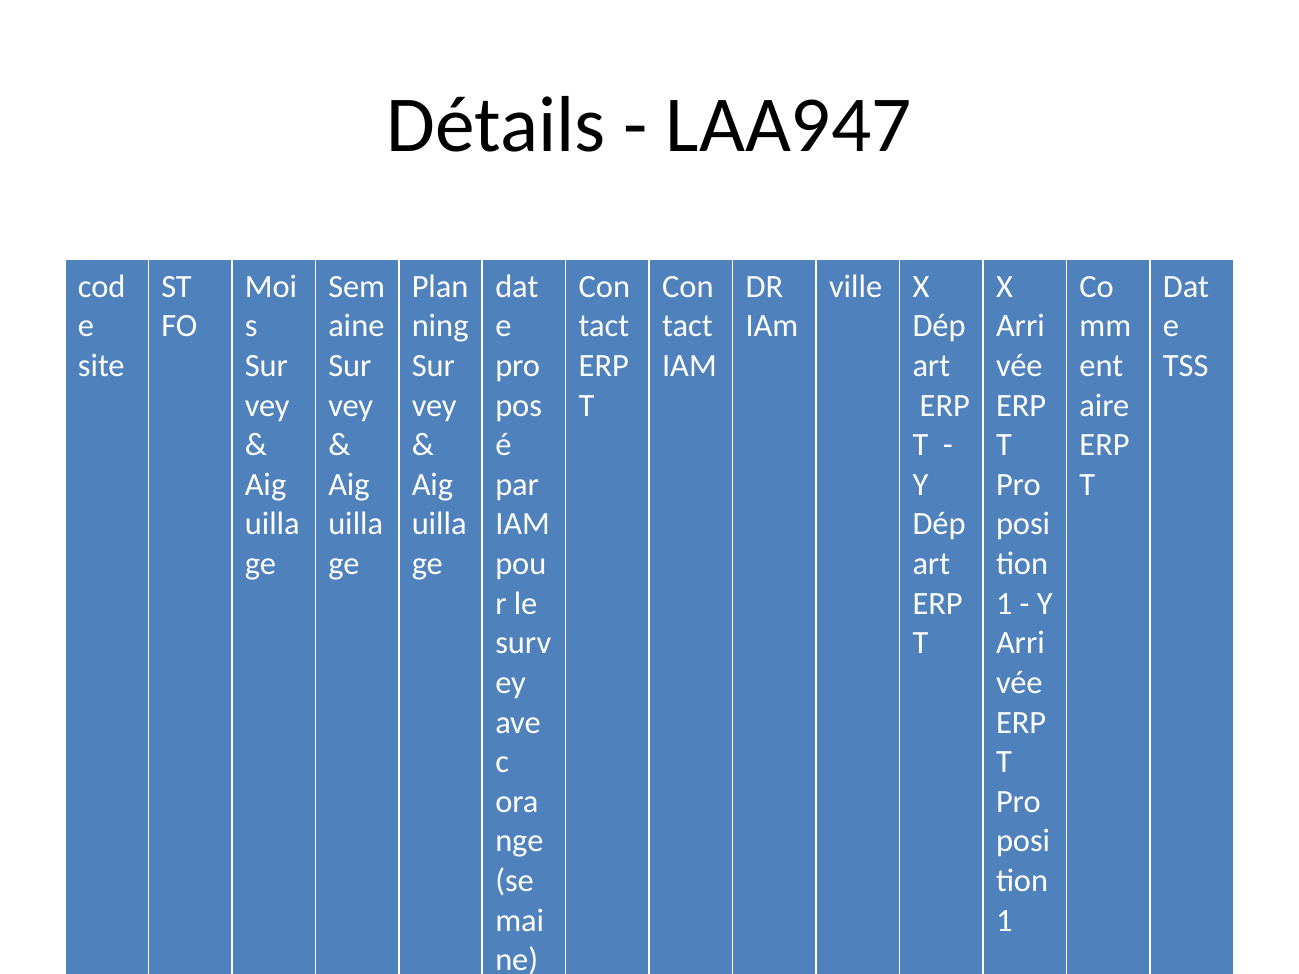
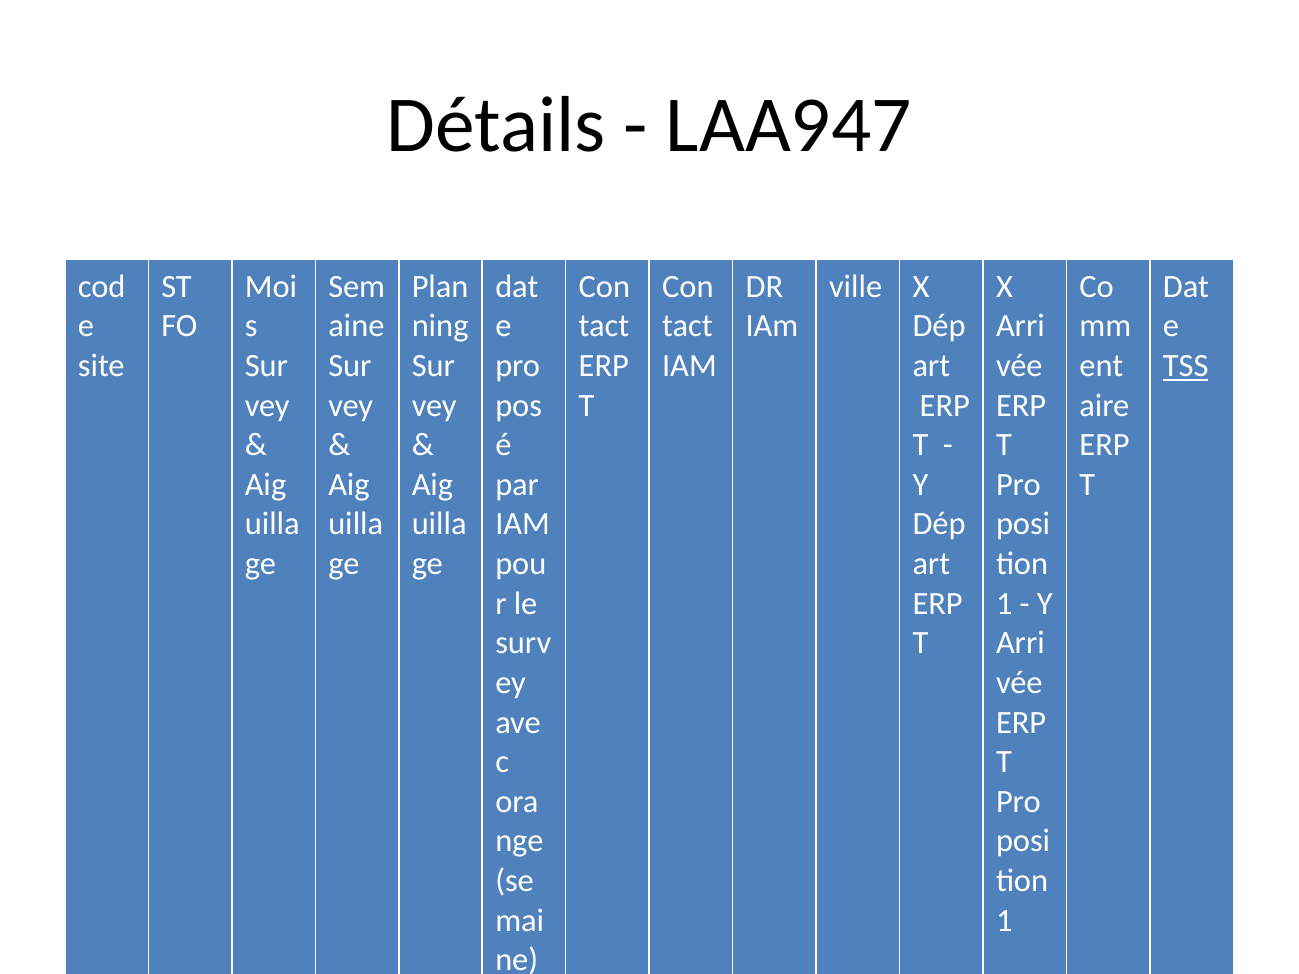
TSS underline: none -> present
